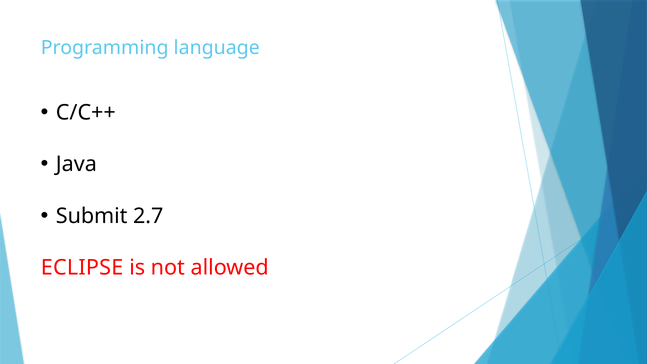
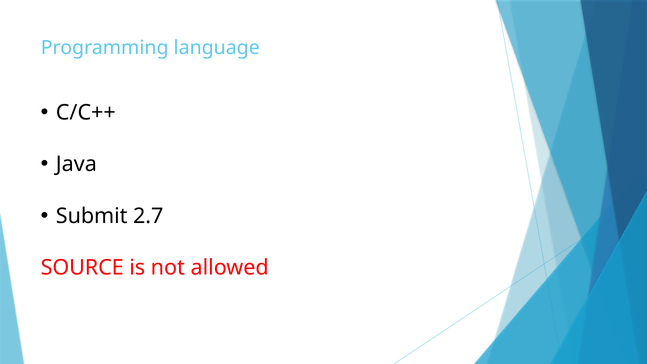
ECLIPSE: ECLIPSE -> SOURCE
